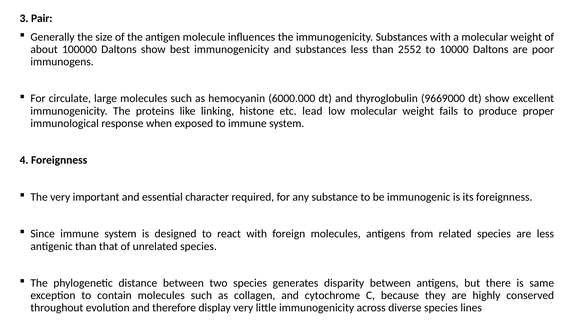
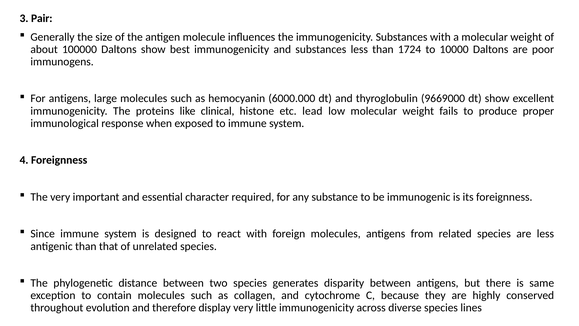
2552: 2552 -> 1724
For circulate: circulate -> antigens
linking: linking -> clinical
